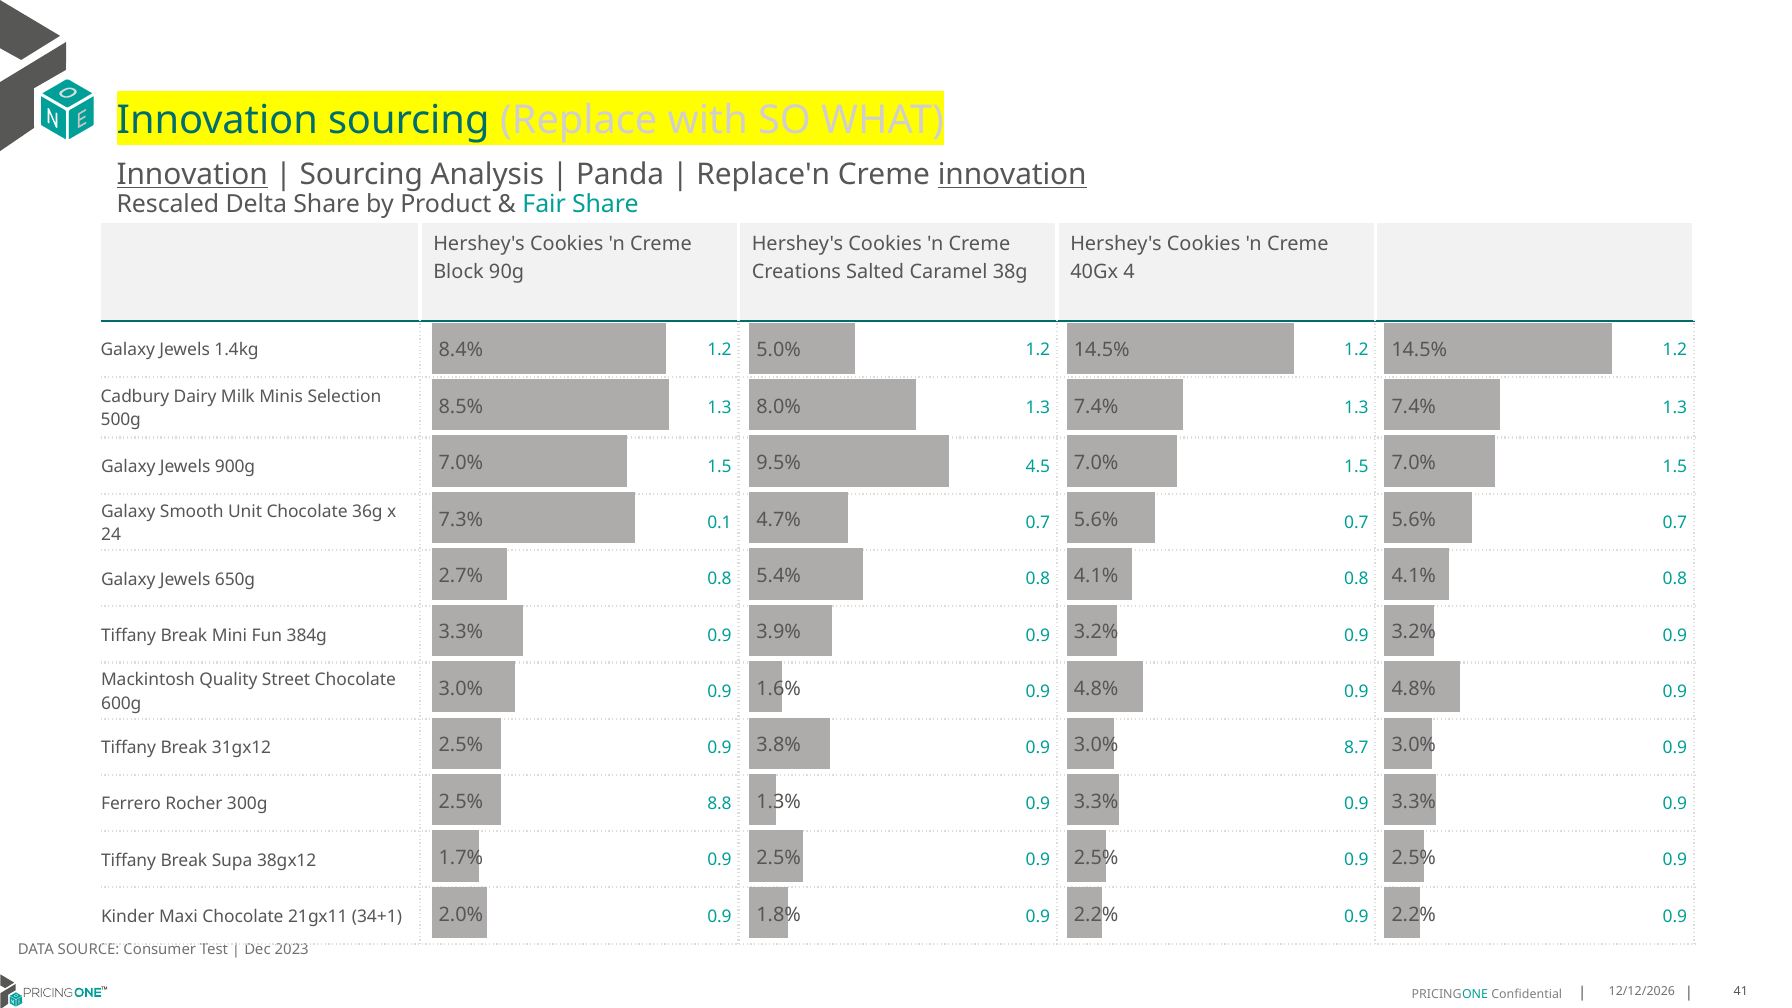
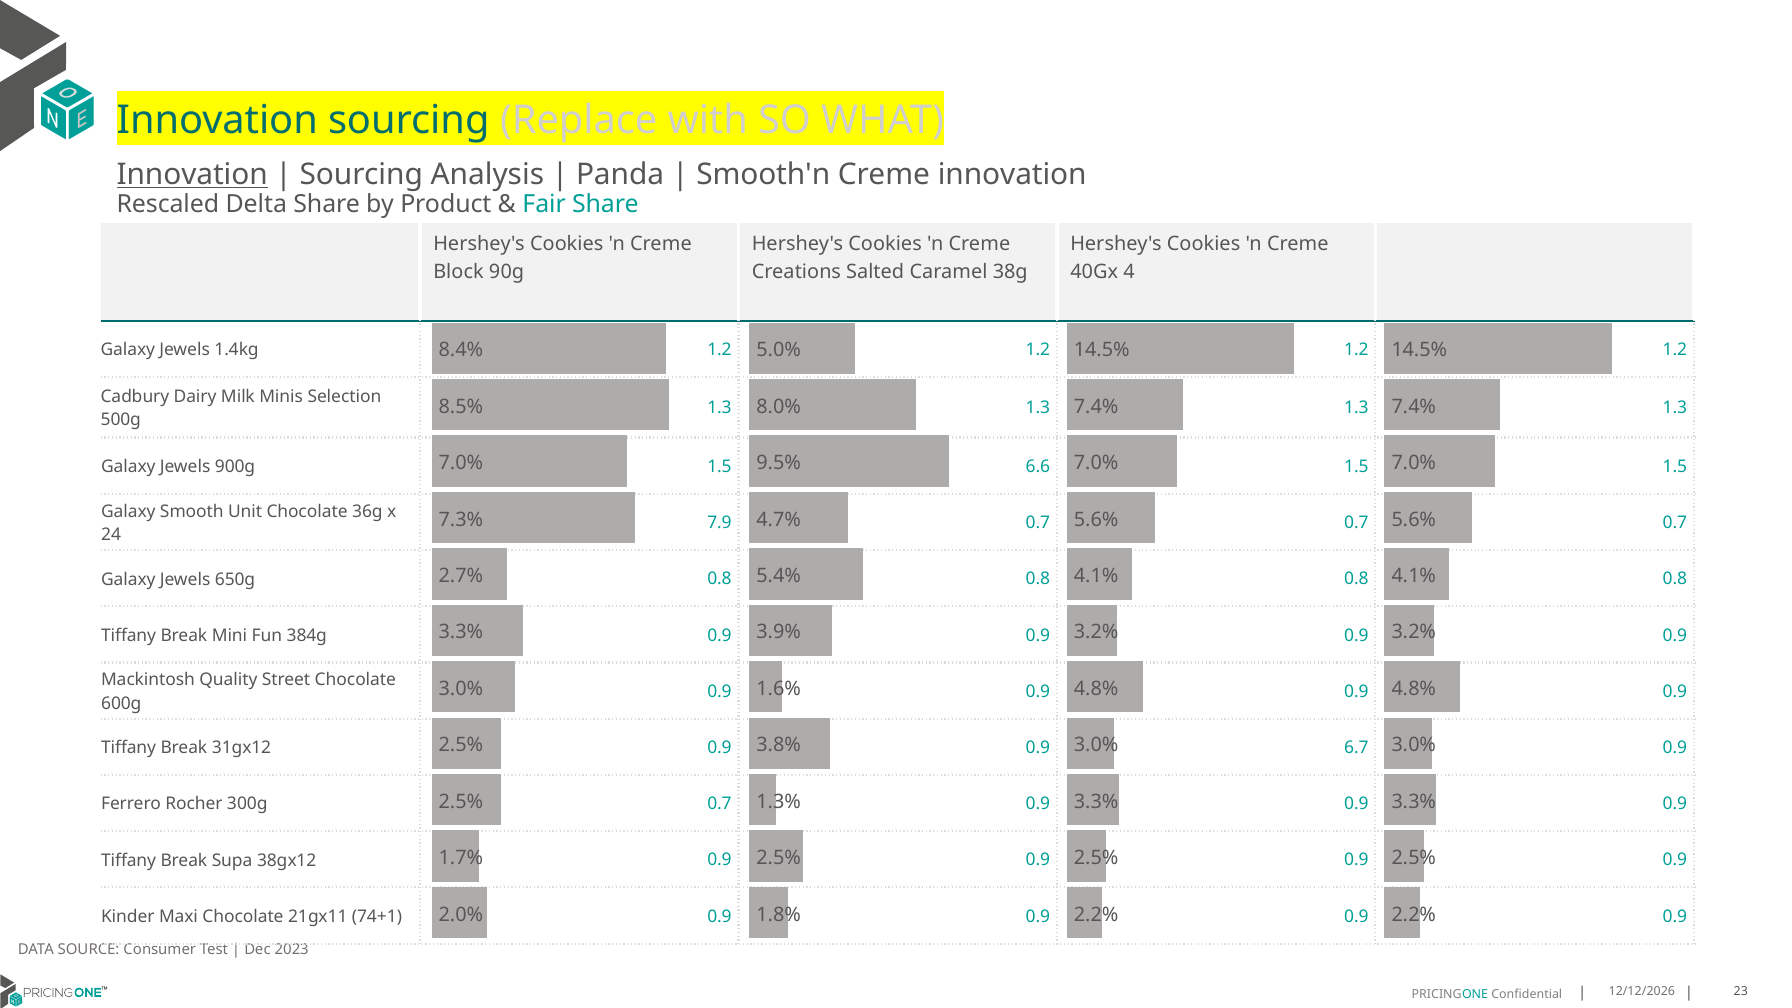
Replace'n: Replace'n -> Smooth'n
innovation at (1012, 175) underline: present -> none
4.5: 4.5 -> 6.6
0.1: 0.1 -> 7.9
8.7: 8.7 -> 6.7
300g 8.8: 8.8 -> 0.7
34+1: 34+1 -> 74+1
41: 41 -> 23
